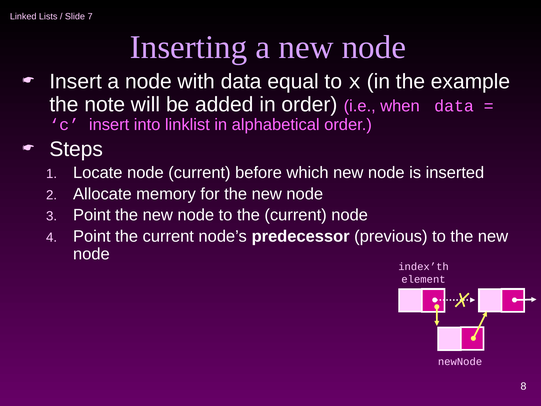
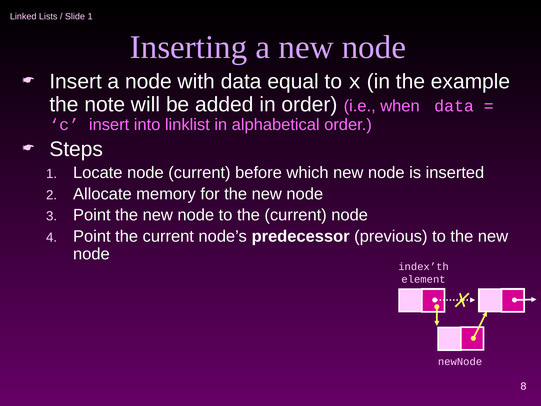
7 at (90, 16): 7 -> 1
